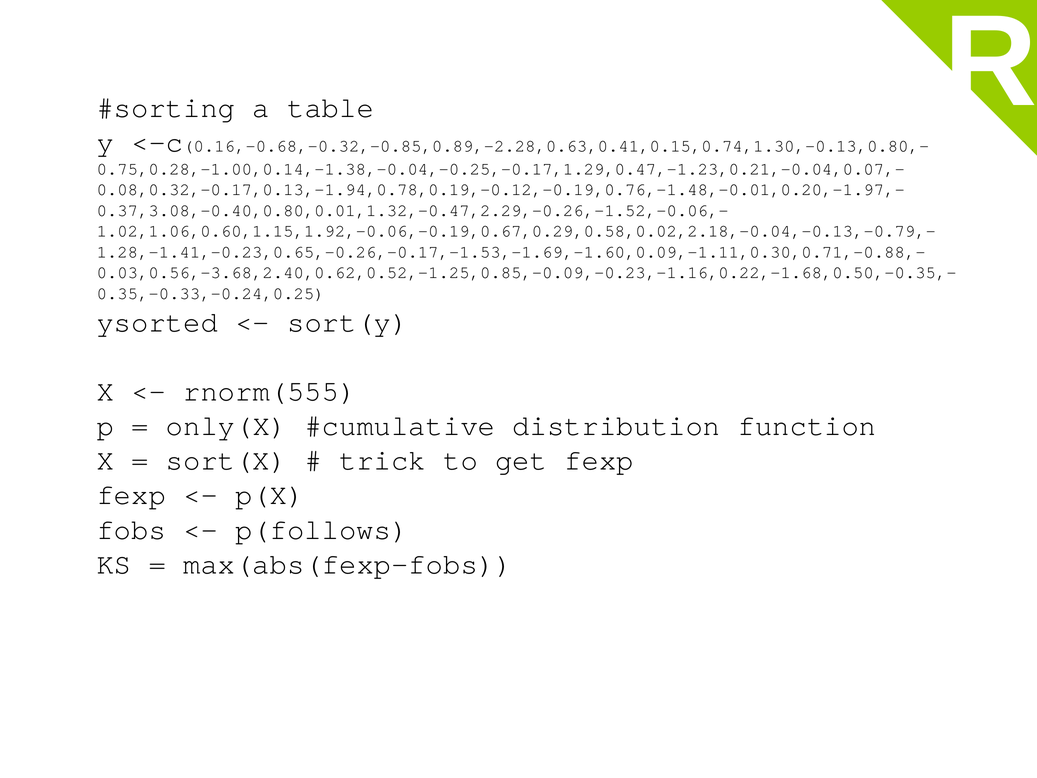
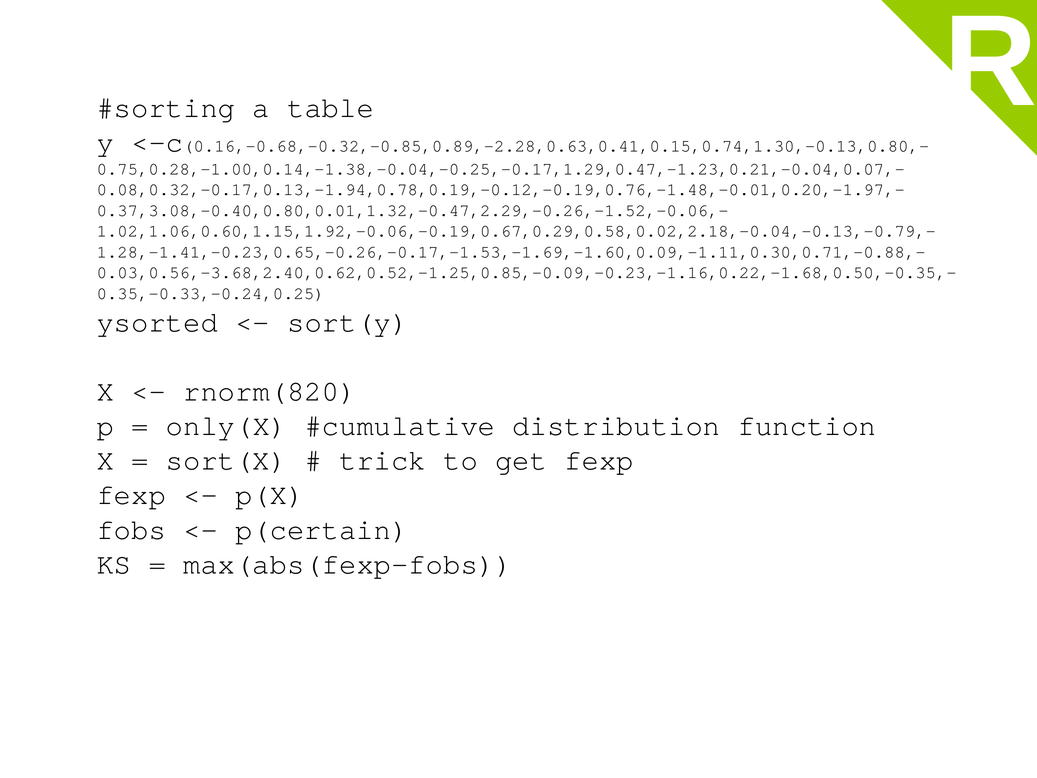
rnorm(555: rnorm(555 -> rnorm(820
p(follows: p(follows -> p(certain
